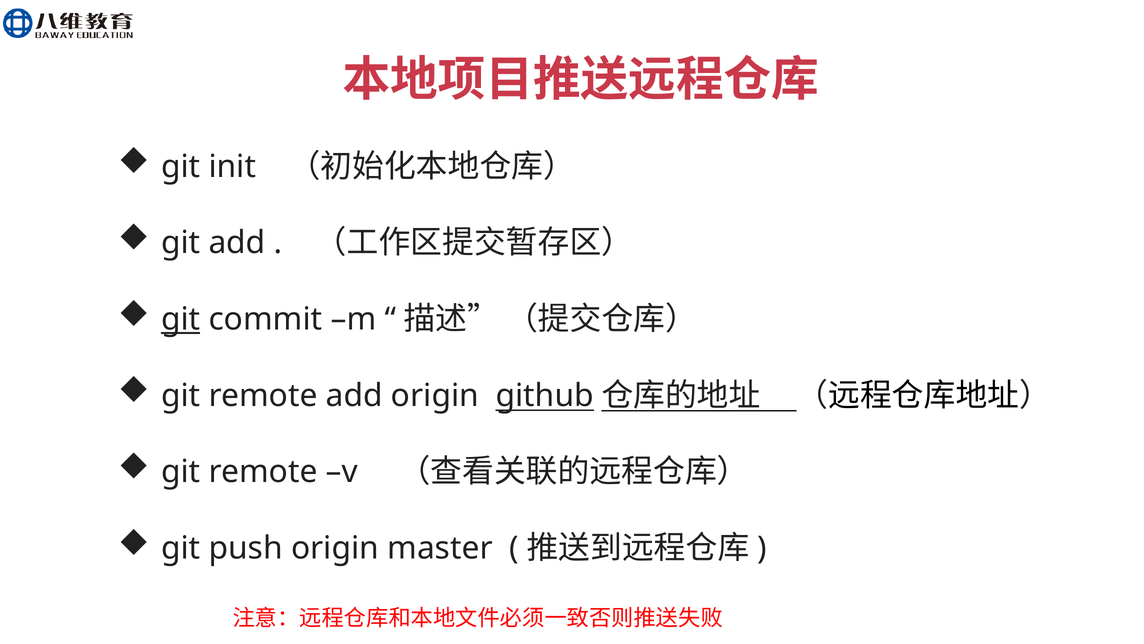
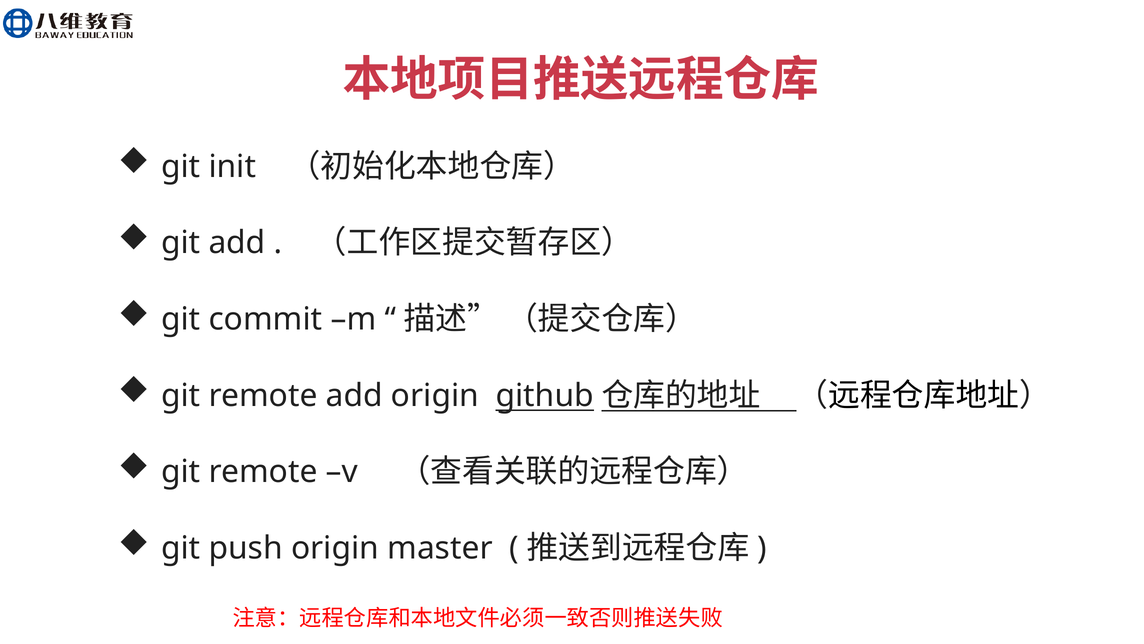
git at (181, 319) underline: present -> none
